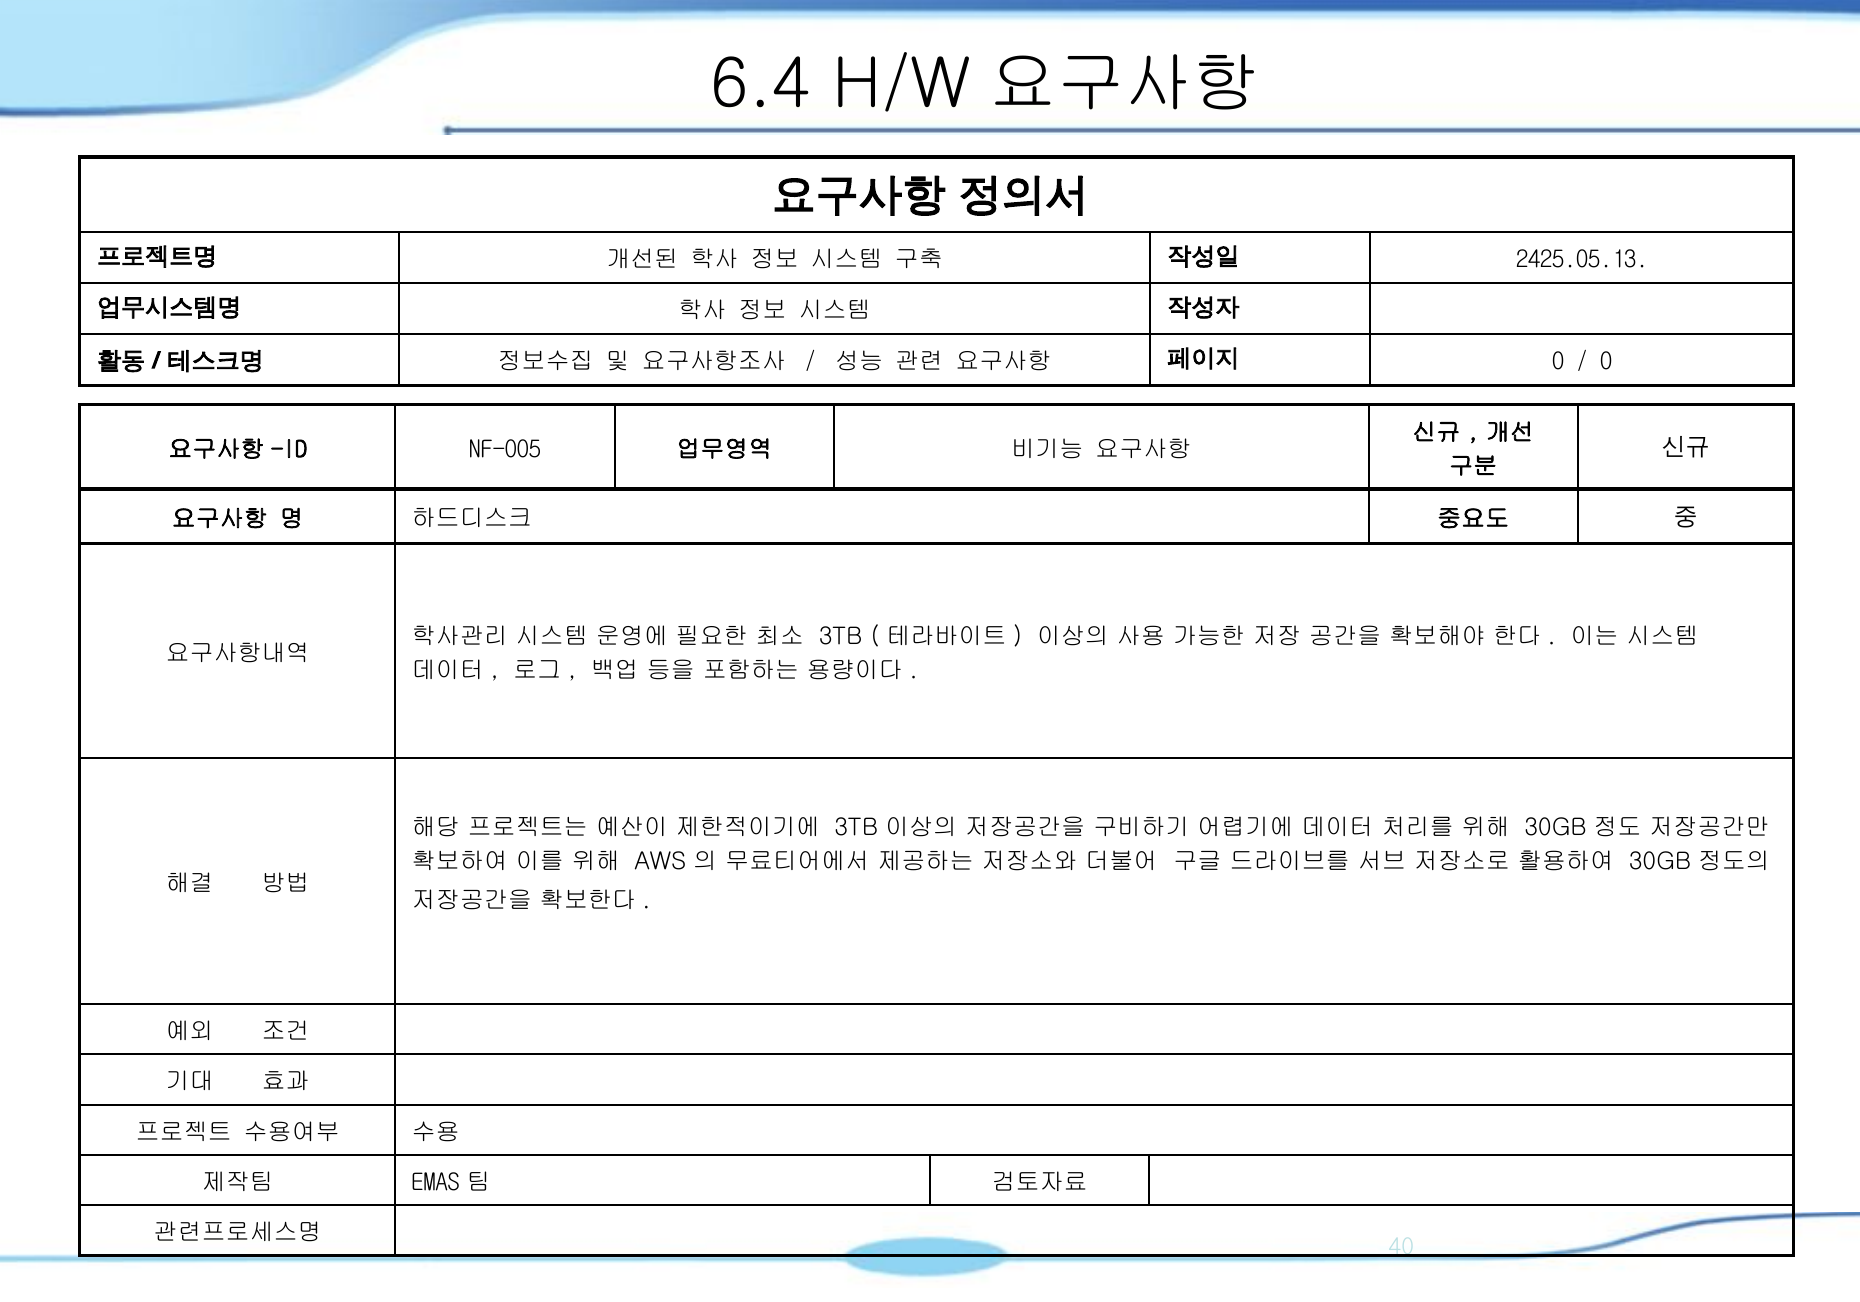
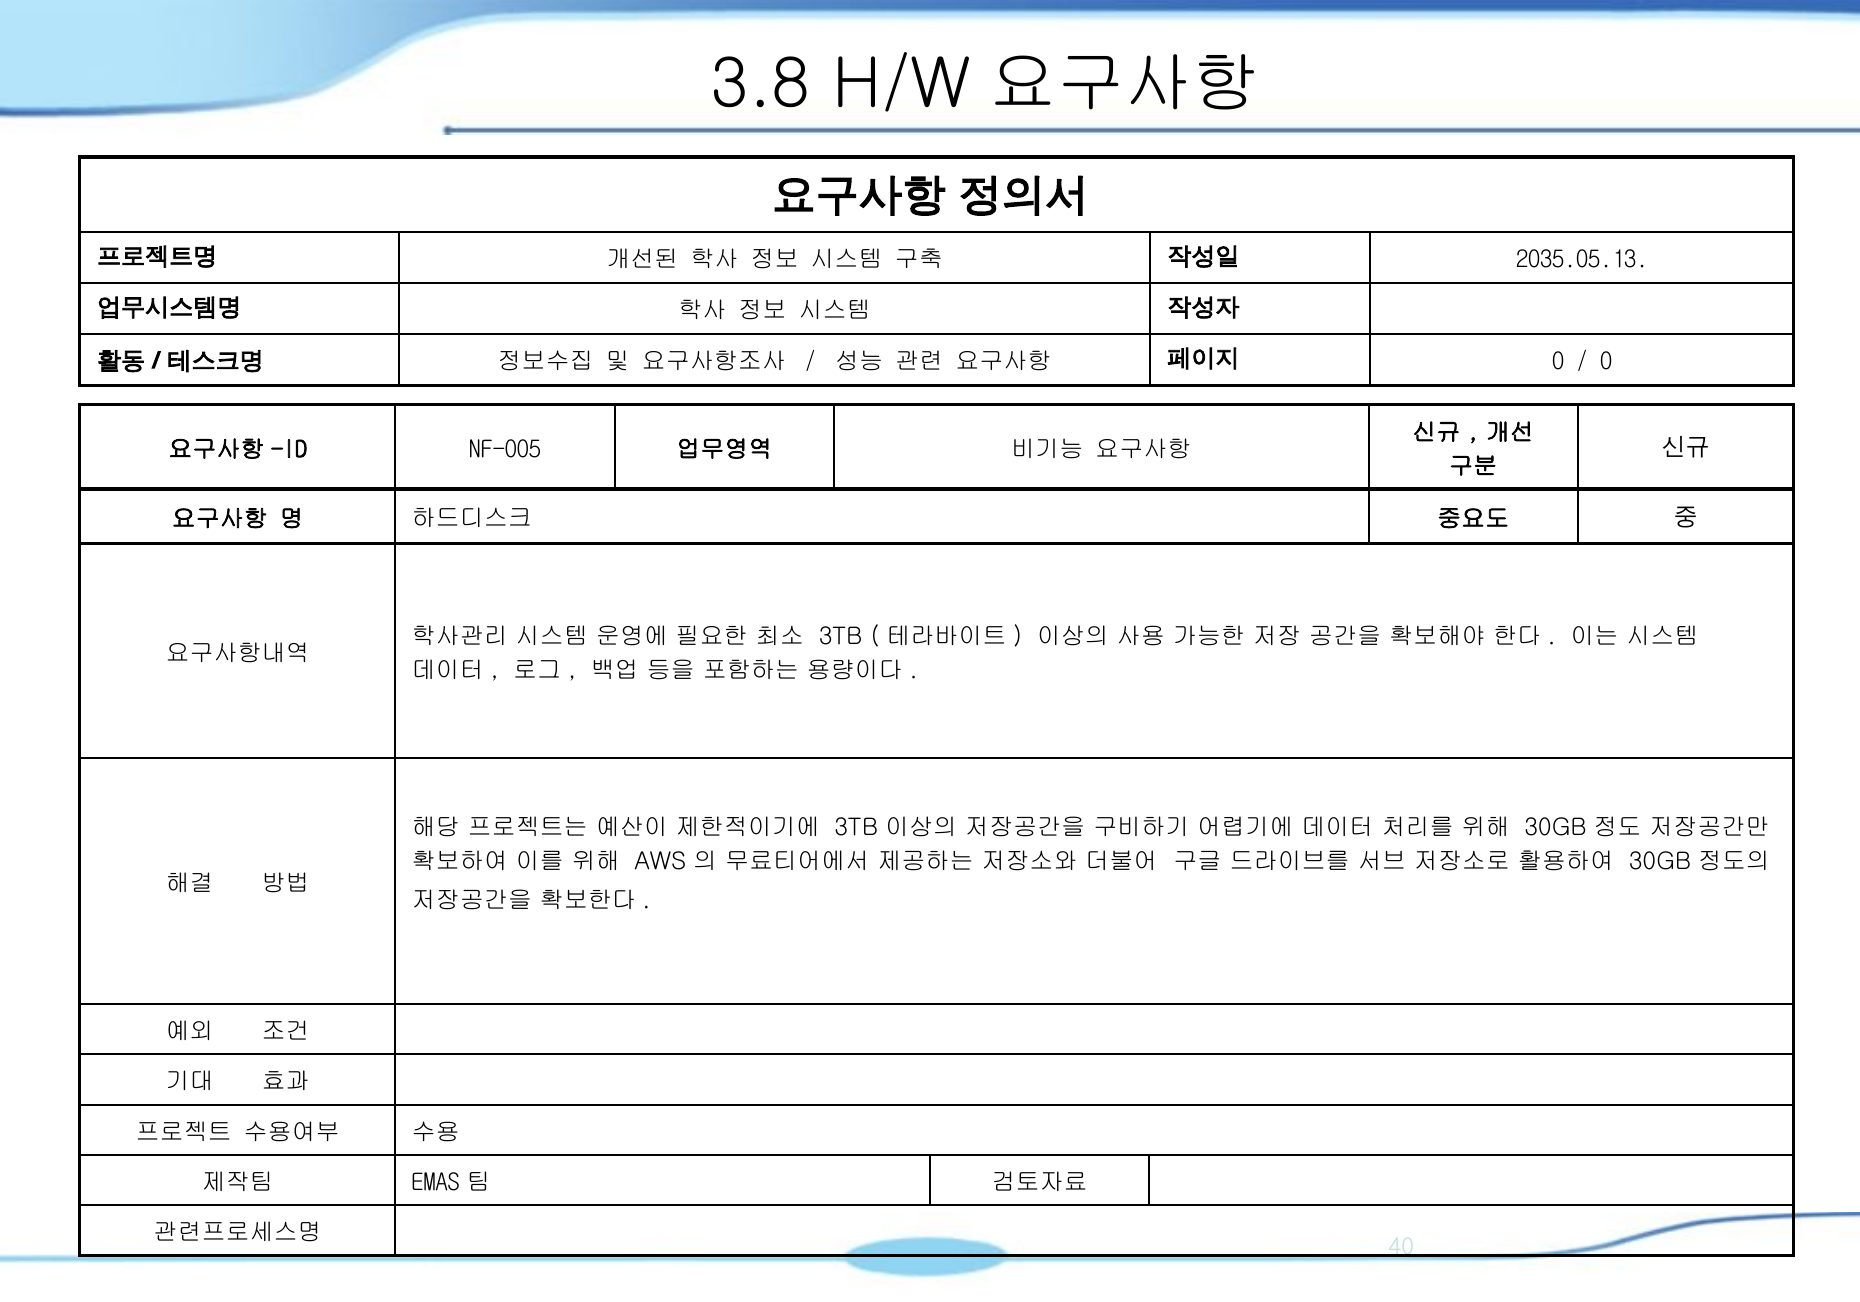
6.4: 6.4 -> 3.8
2425.05.13: 2425.05.13 -> 2035.05.13
